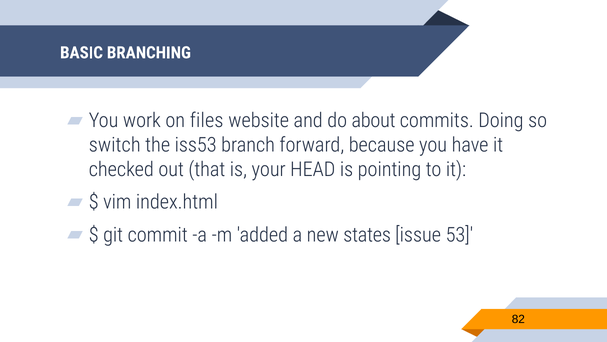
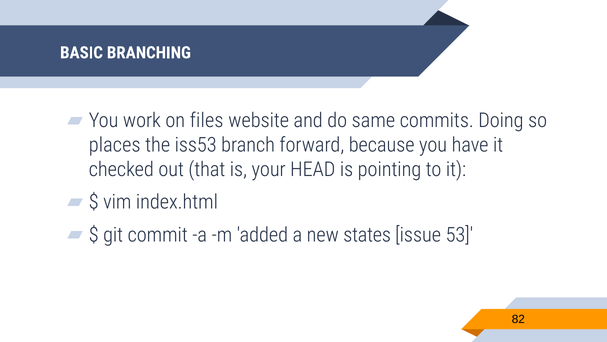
about: about -> same
switch: switch -> places
